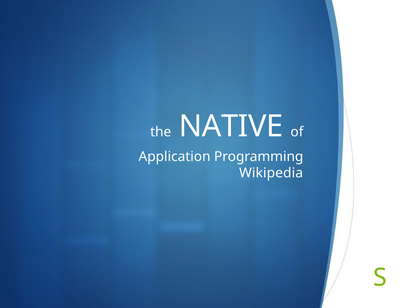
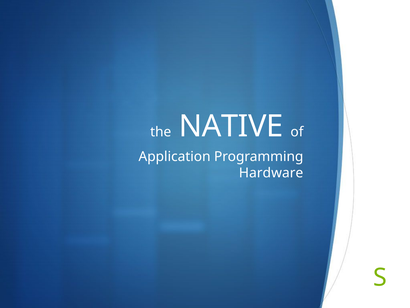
Wikipedia: Wikipedia -> Hardware
